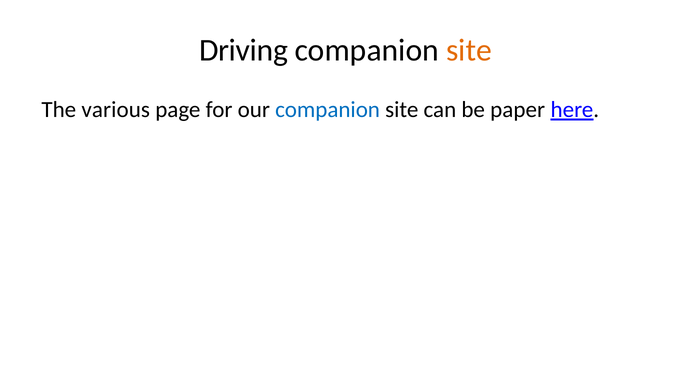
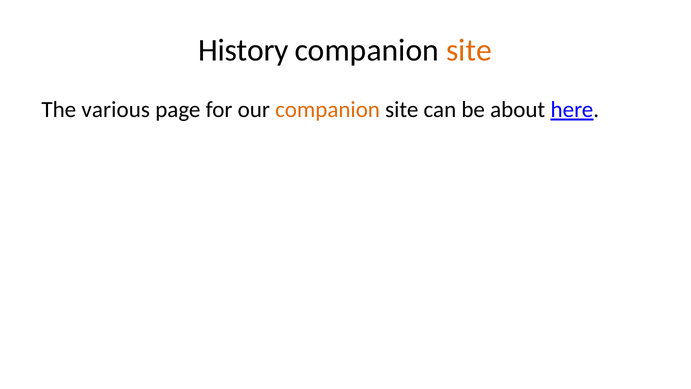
Driving: Driving -> History
companion at (328, 110) colour: blue -> orange
paper: paper -> about
